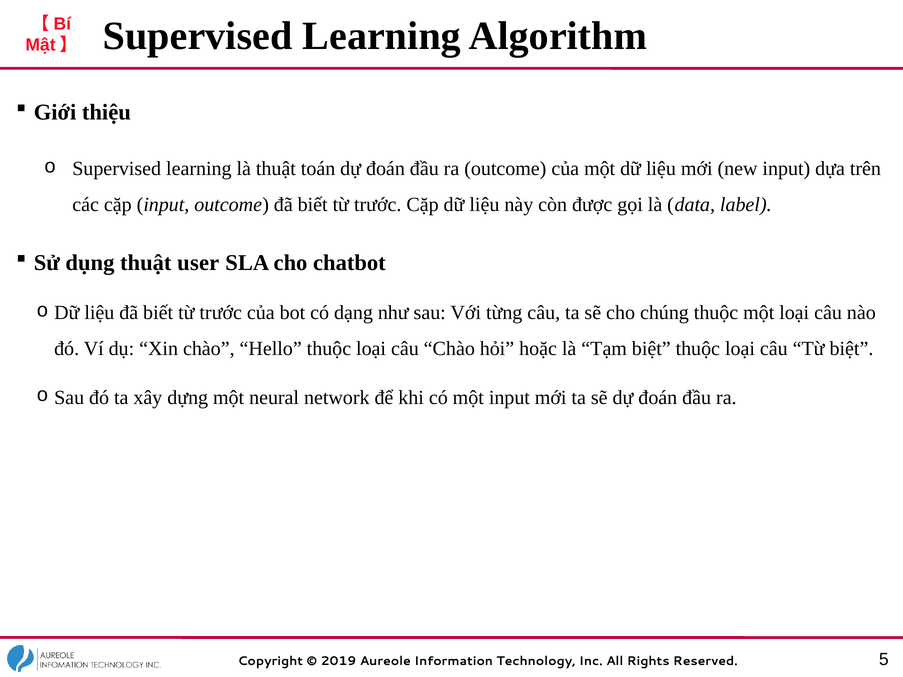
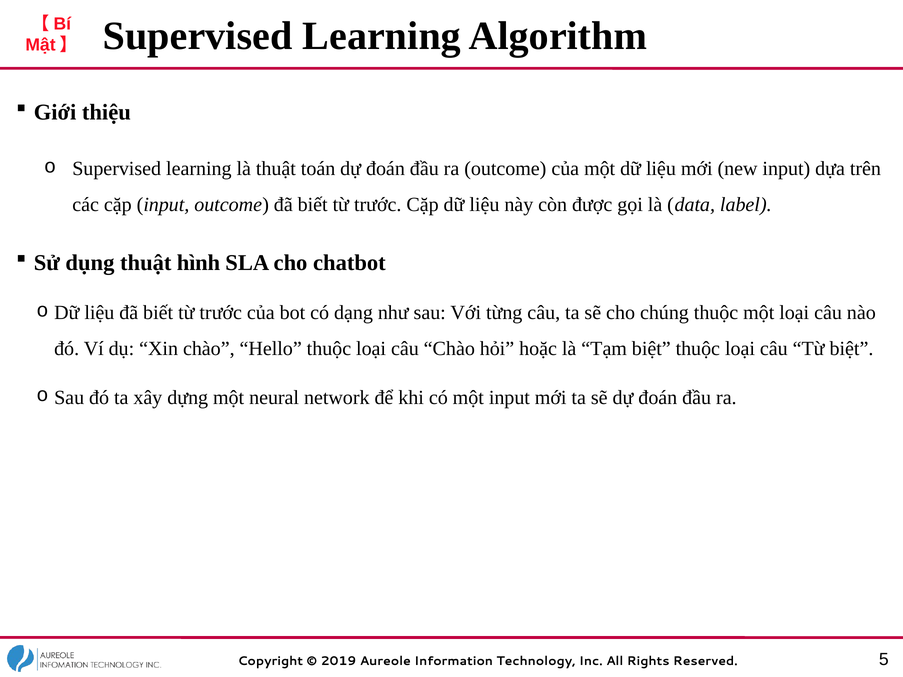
user: user -> hình
